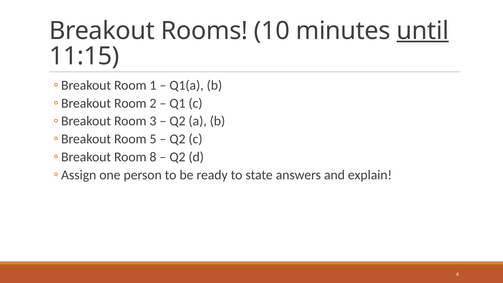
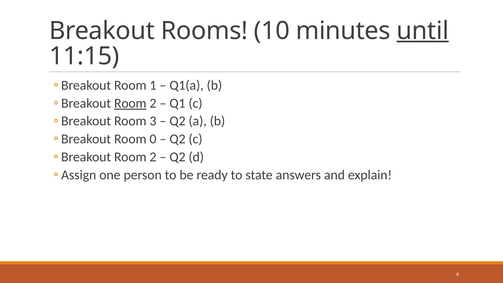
Room at (130, 103) underline: none -> present
5: 5 -> 0
8 at (153, 157): 8 -> 2
